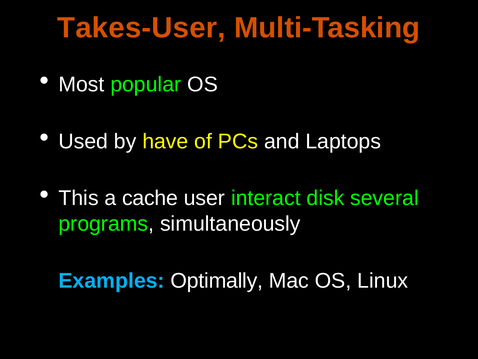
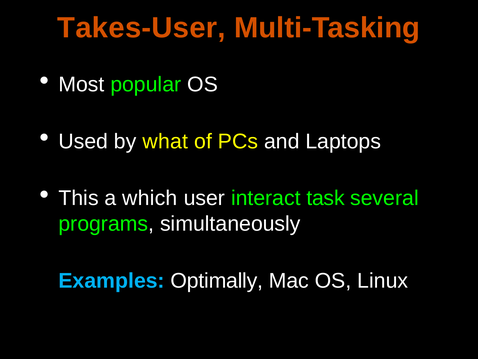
have: have -> what
cache: cache -> which
disk: disk -> task
